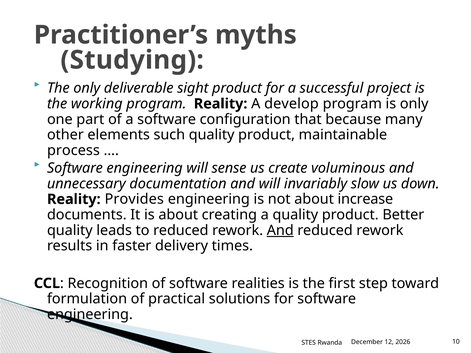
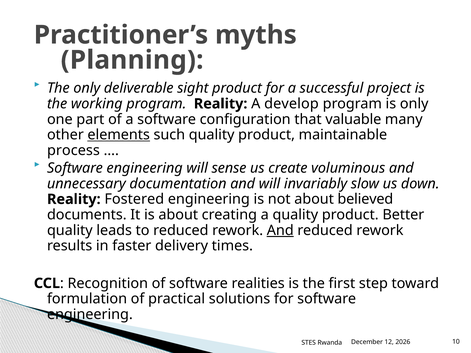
Studying: Studying -> Planning
because: because -> valuable
elements underline: none -> present
Provides: Provides -> Fostered
increase: increase -> believed
